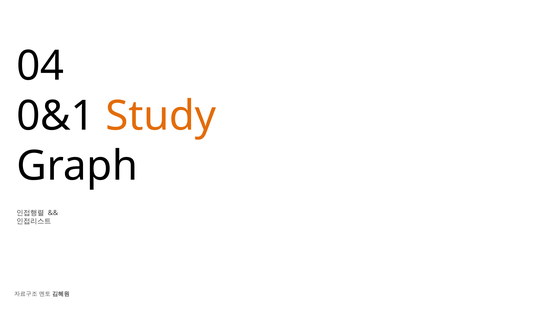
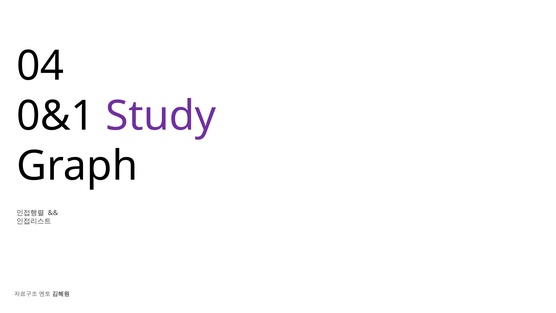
Study colour: orange -> purple
